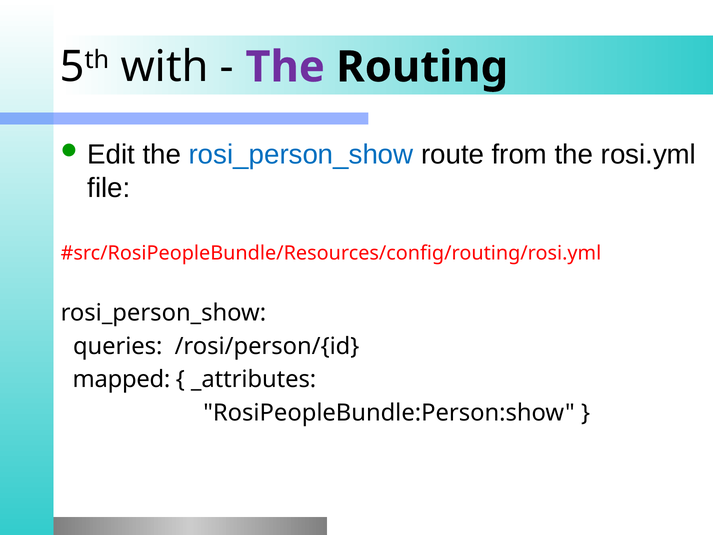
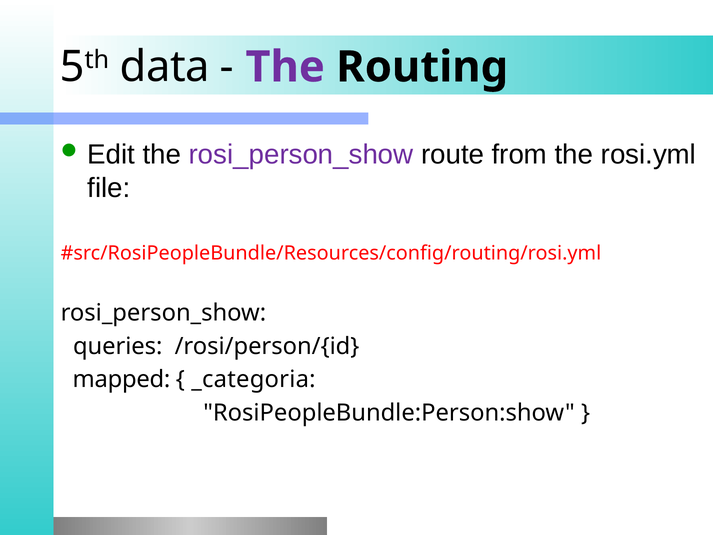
with: with -> data
rosi_person_show at (301, 155) colour: blue -> purple
_attributes: _attributes -> _categoria
